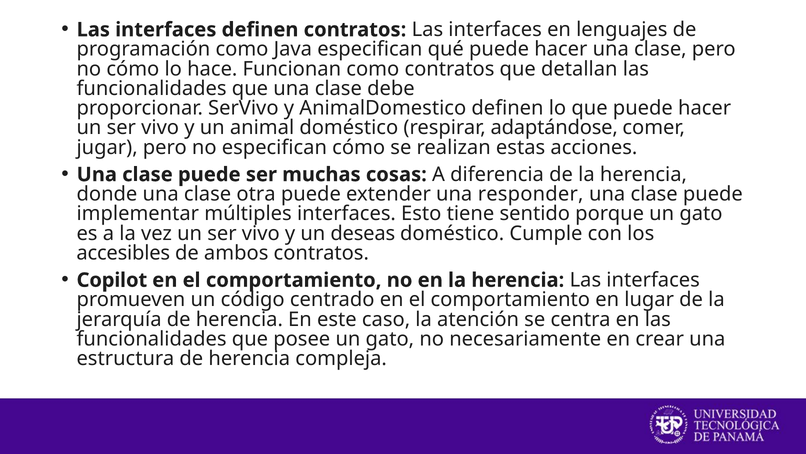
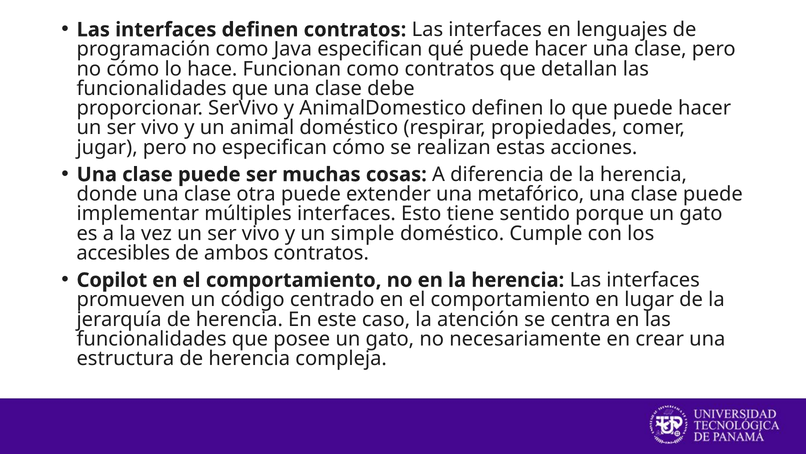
adaptándose: adaptándose -> propiedades
responder: responder -> metafórico
deseas: deseas -> simple
